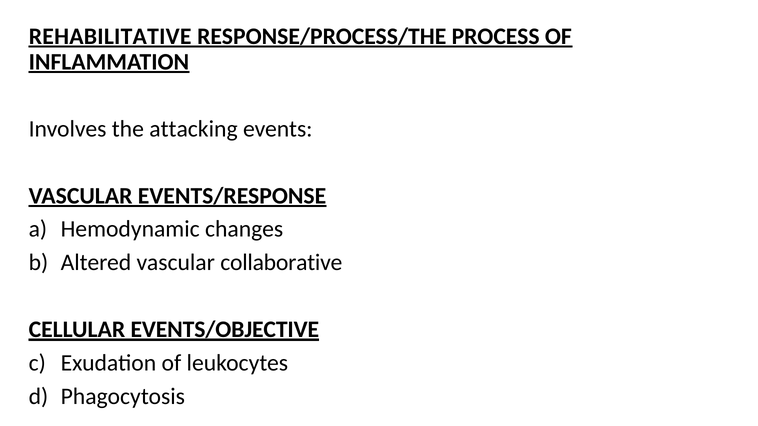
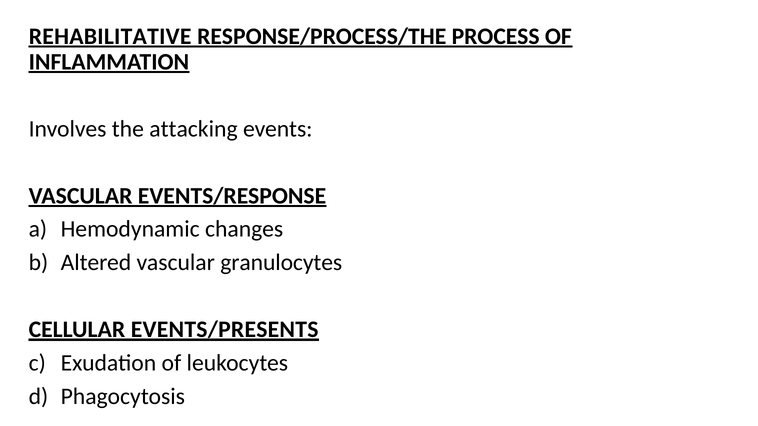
collaborative: collaborative -> granulocytes
EVENTS/OBJECTIVE: EVENTS/OBJECTIVE -> EVENTS/PRESENTS
